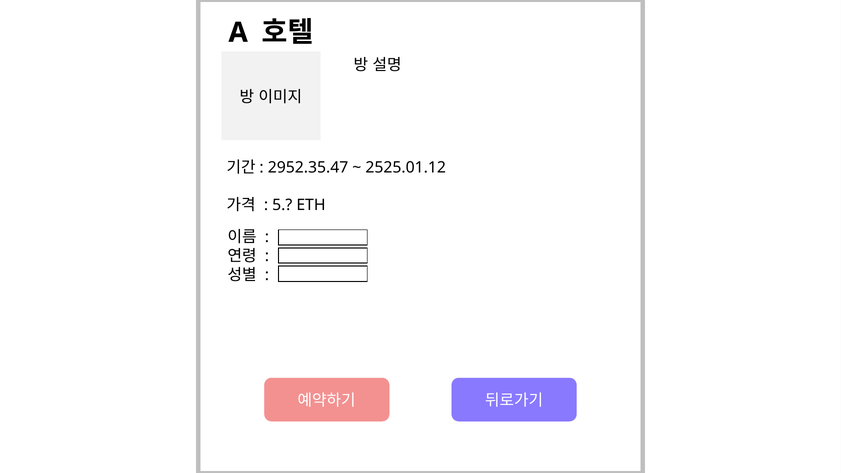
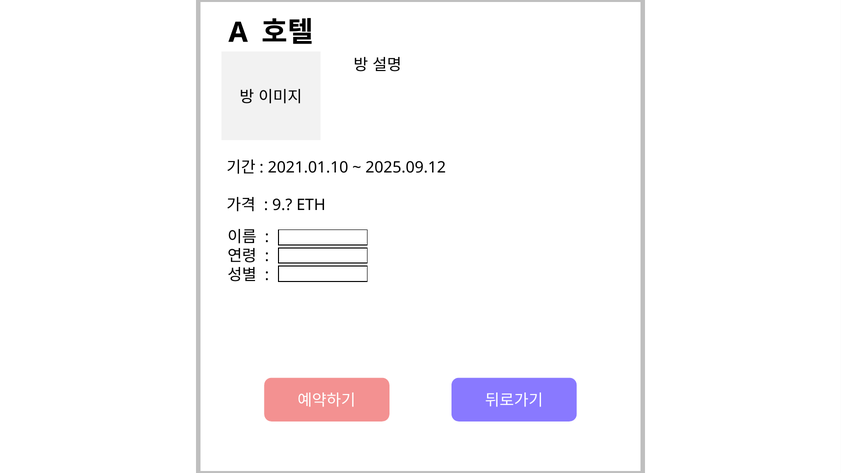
2952.35.47: 2952.35.47 -> 2021.01.10
2525.01.12: 2525.01.12 -> 2025.09.12
5: 5 -> 9
